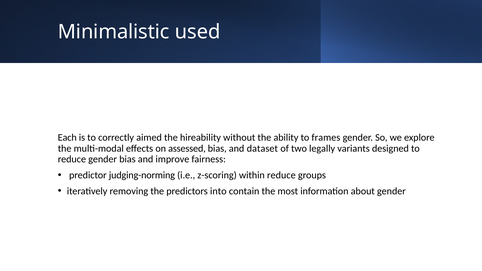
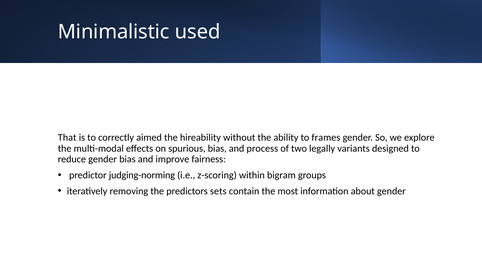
Each: Each -> That
assessed: assessed -> spurious
dataset: dataset -> process
within reduce: reduce -> bigram
into: into -> sets
